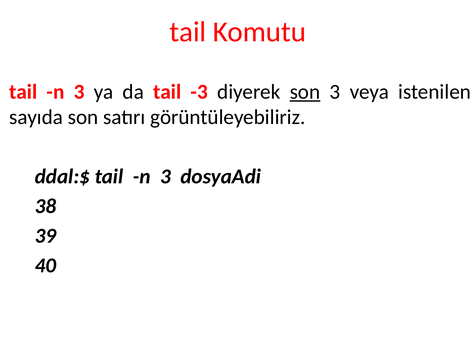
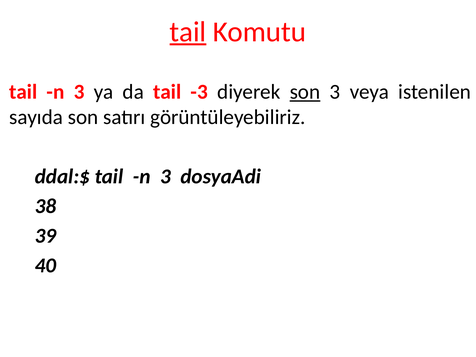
tail at (188, 32) underline: none -> present
